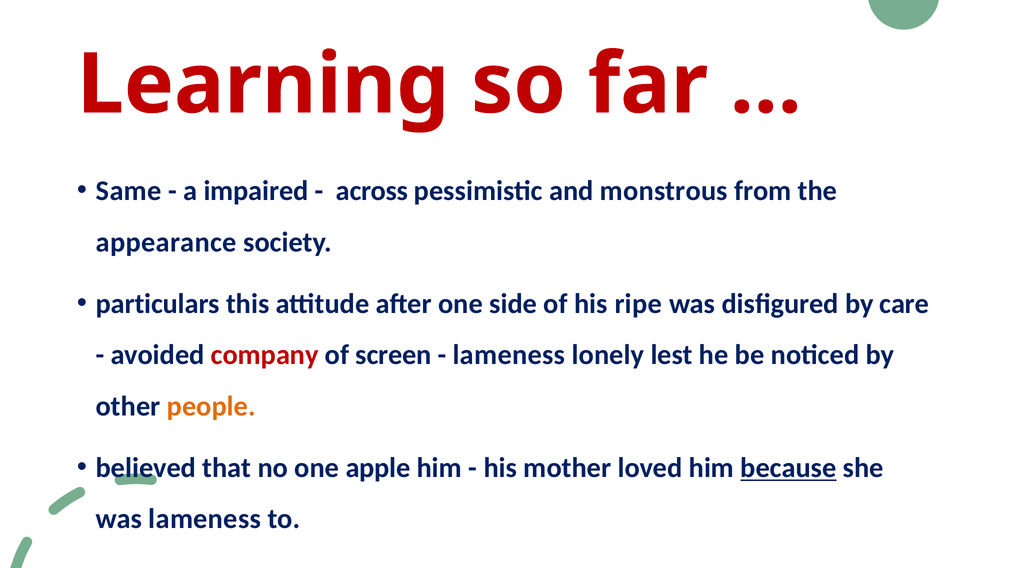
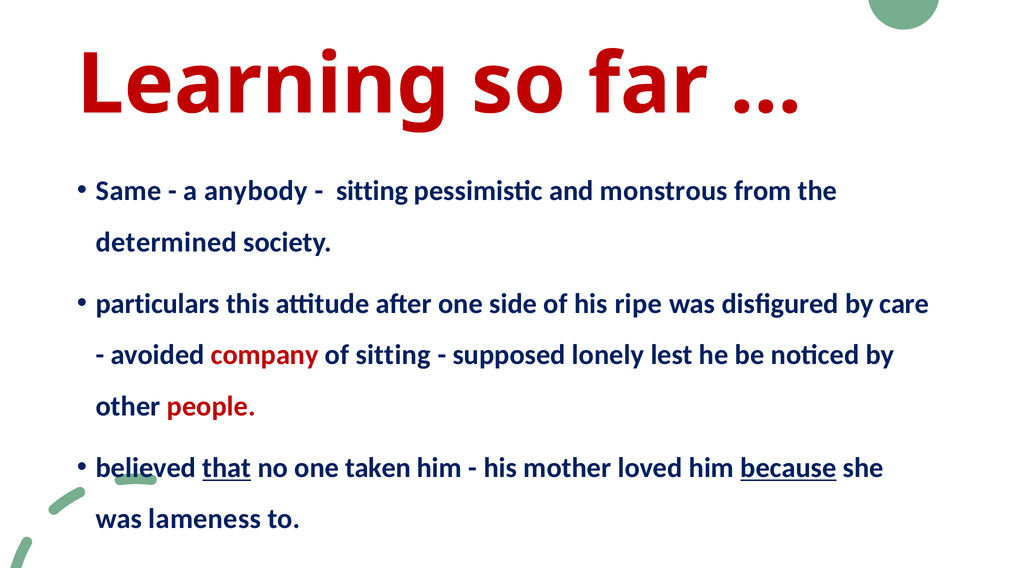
impaired: impaired -> anybody
across at (372, 191): across -> sitting
appearance: appearance -> determined
of screen: screen -> sitting
lameness at (509, 355): lameness -> supposed
people colour: orange -> red
that underline: none -> present
apple: apple -> taken
